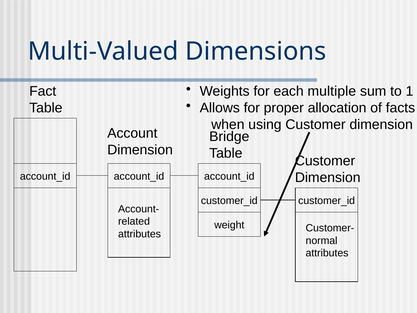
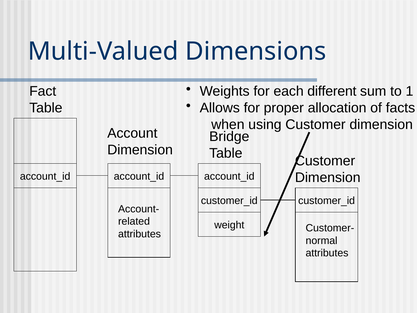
multiple: multiple -> different
